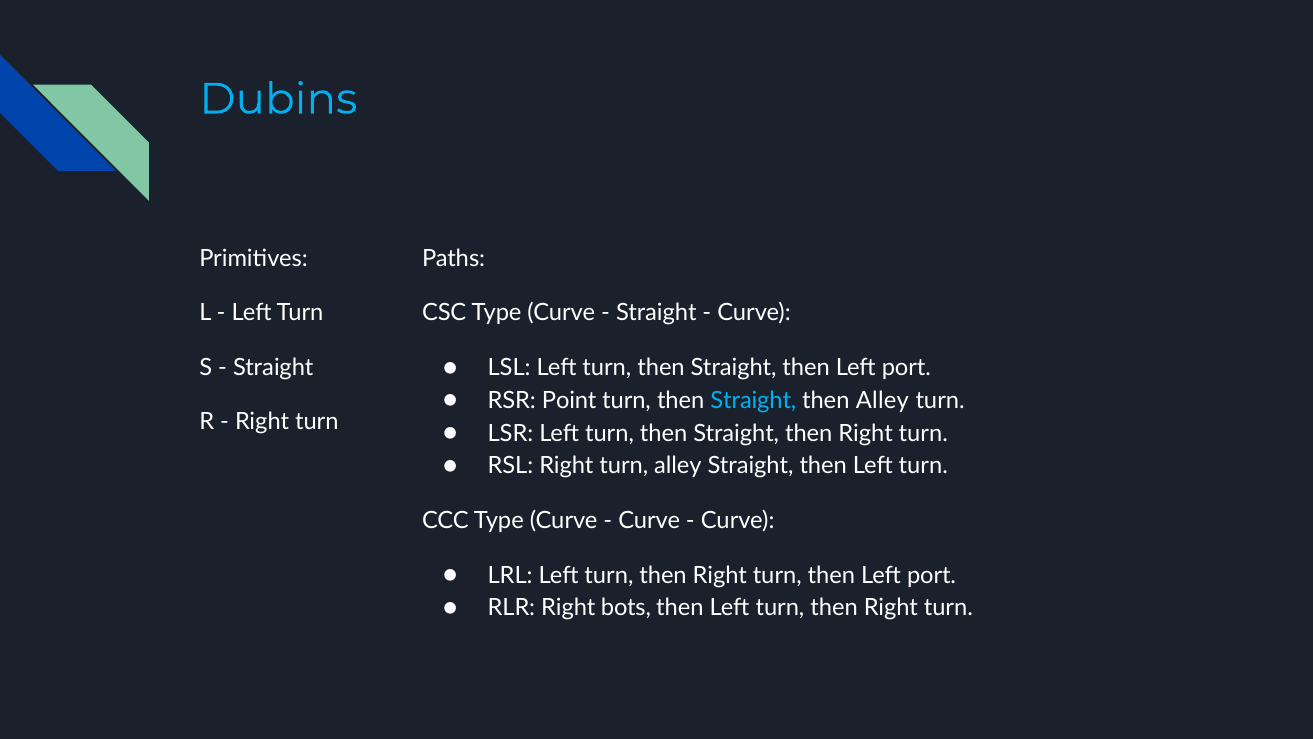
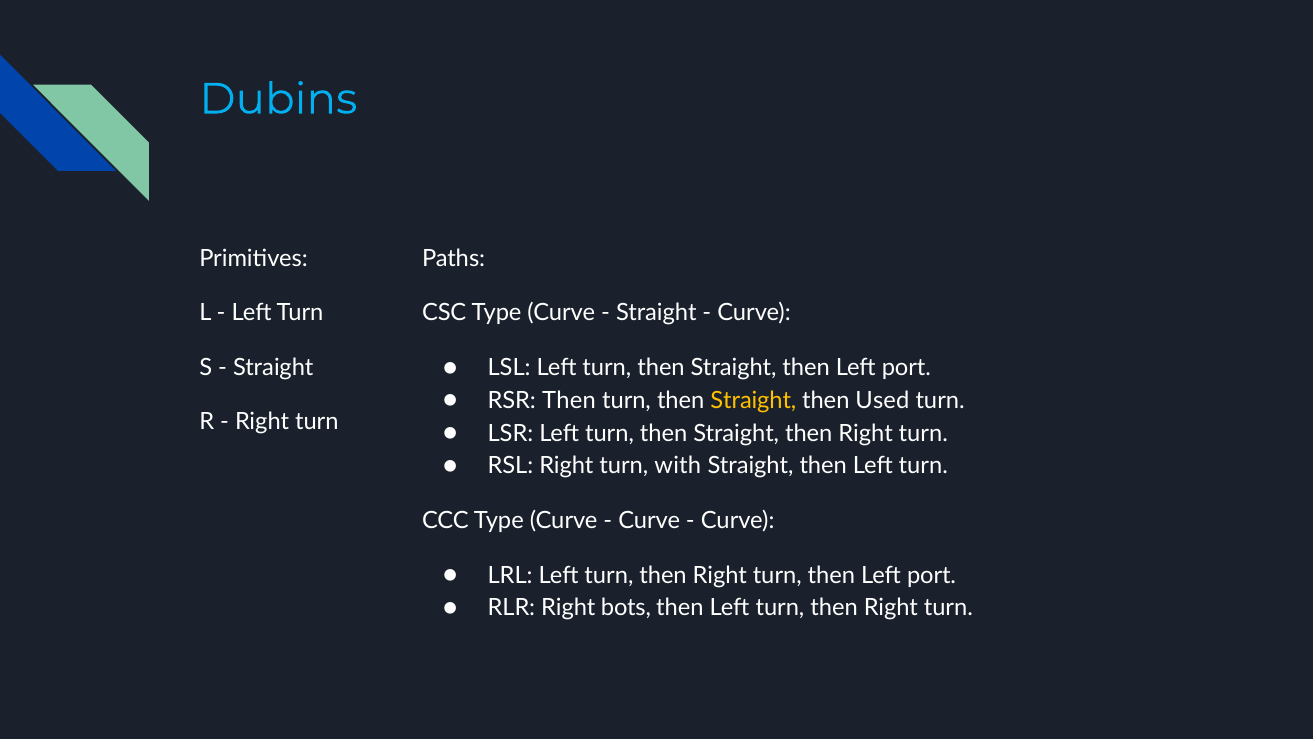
RSR Point: Point -> Then
Straight at (753, 400) colour: light blue -> yellow
then Alley: Alley -> Used
turn alley: alley -> with
